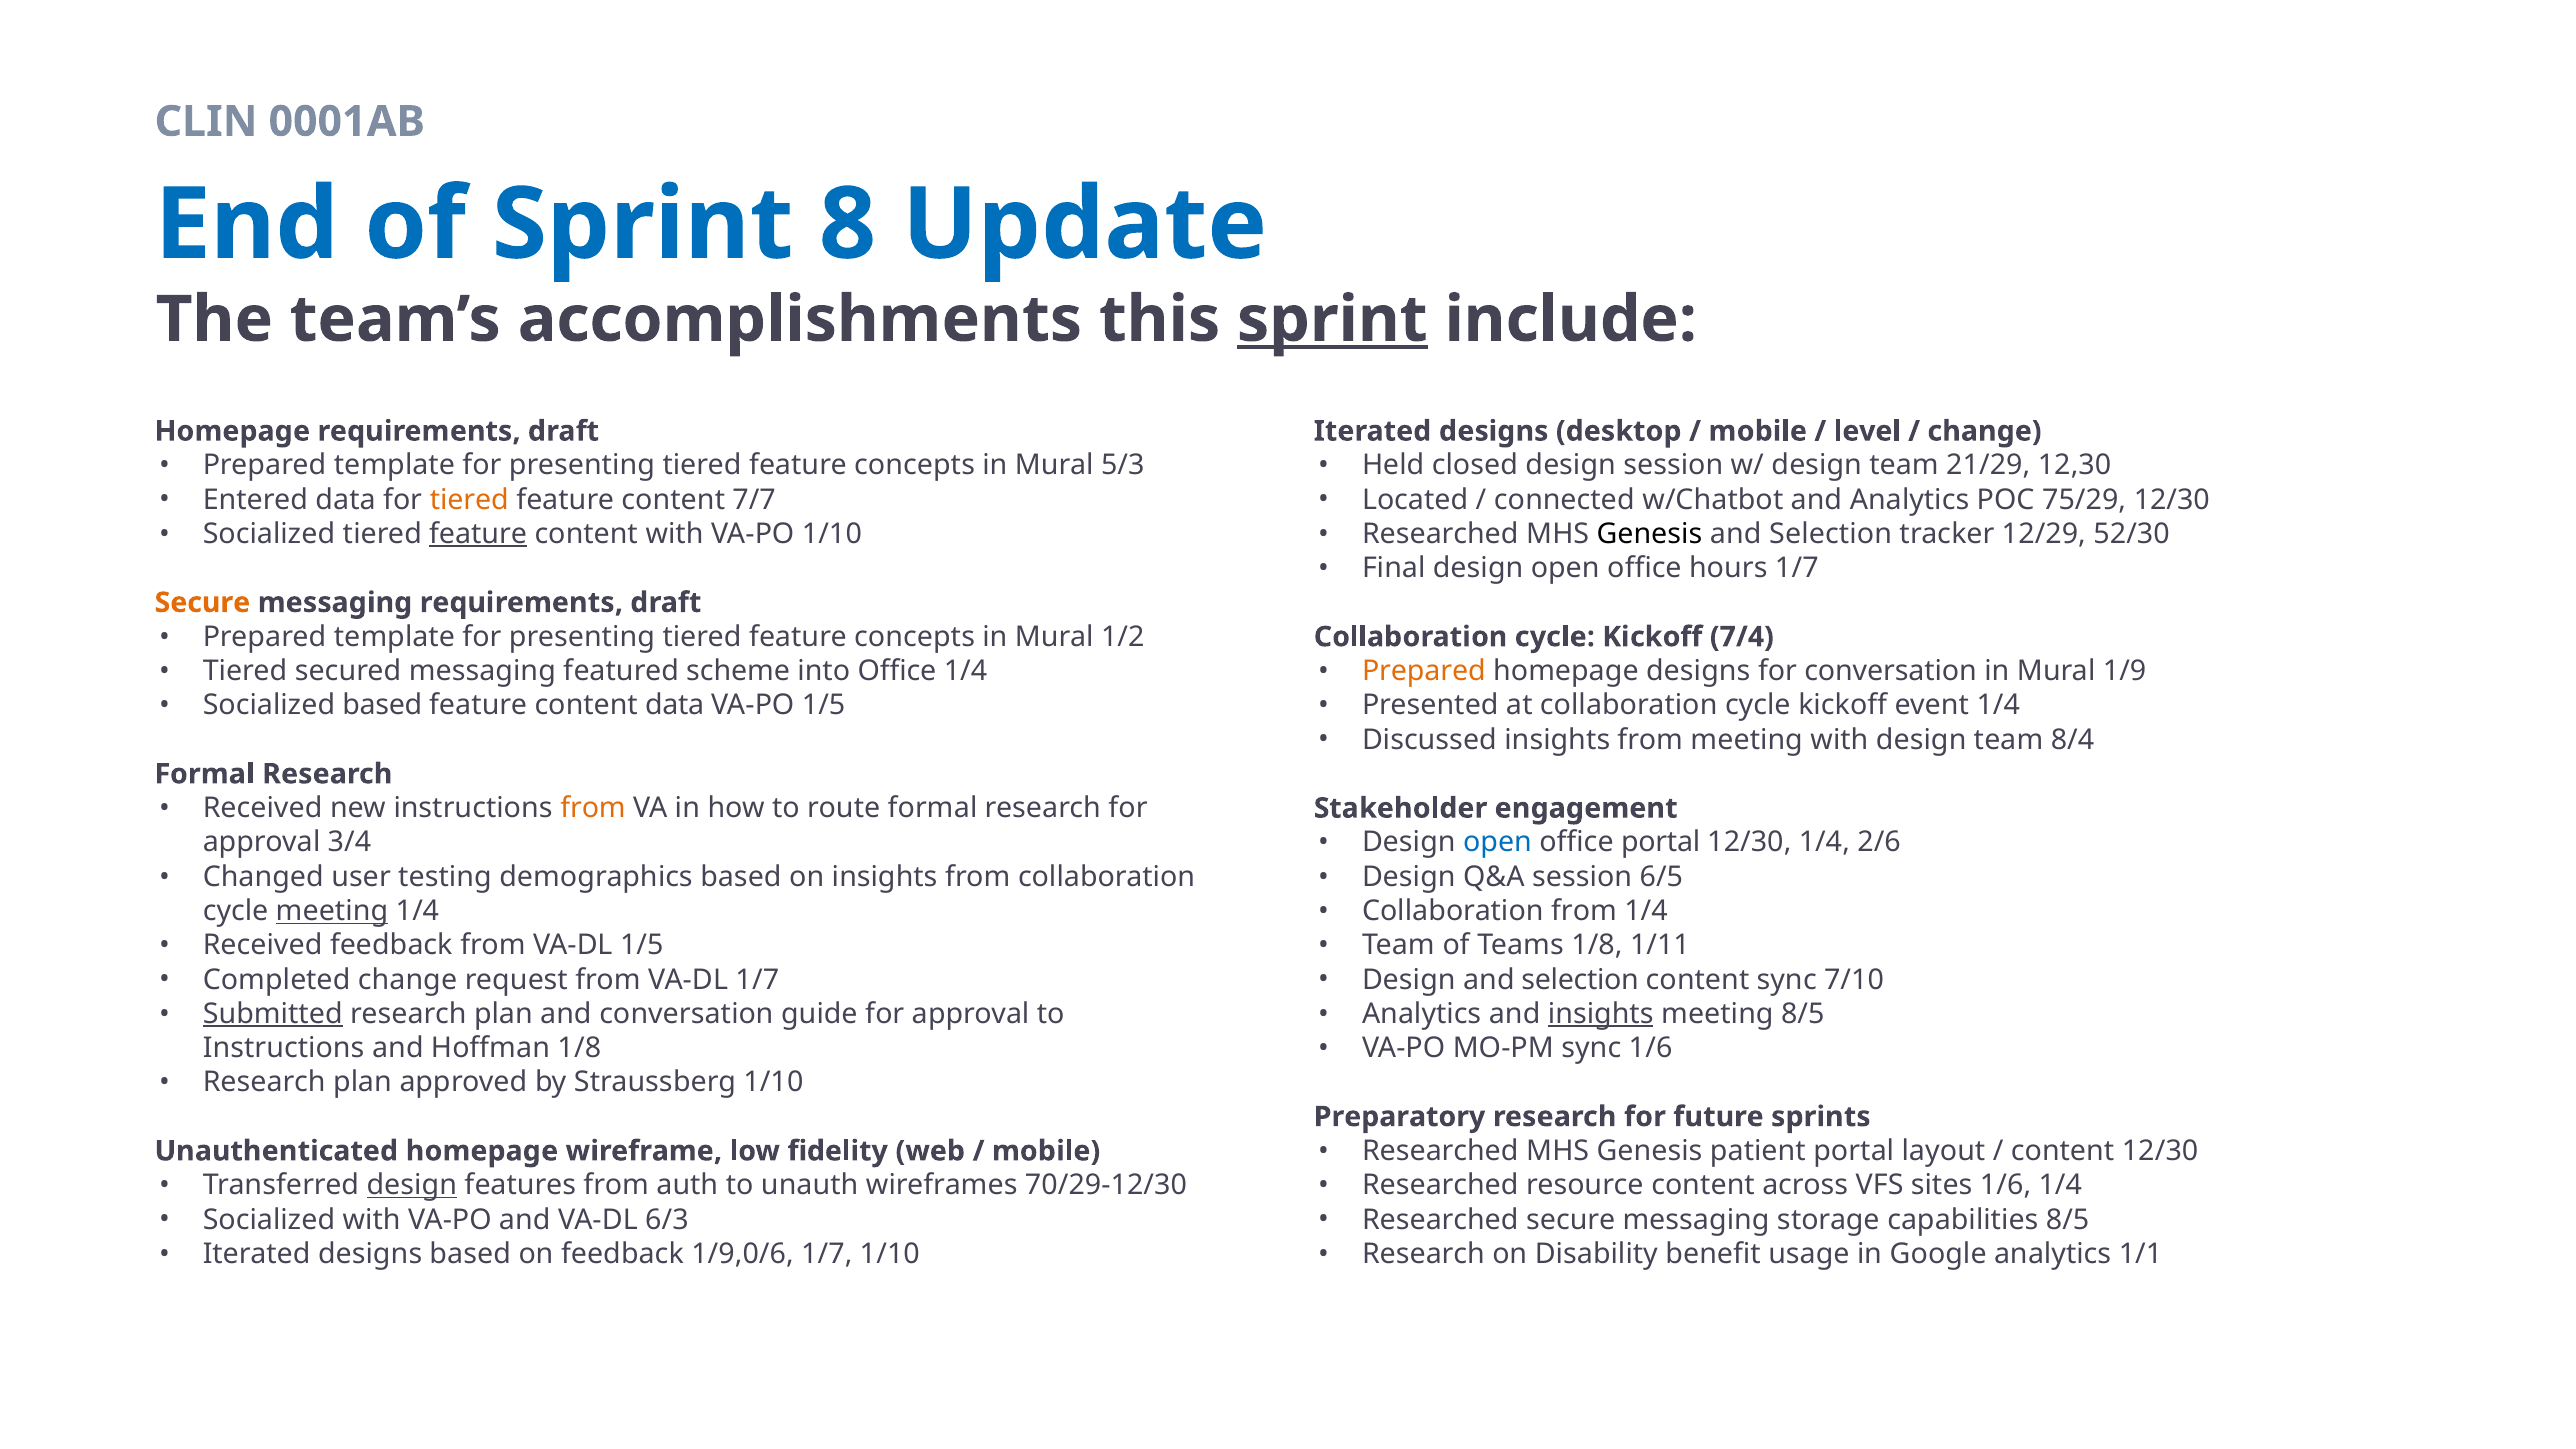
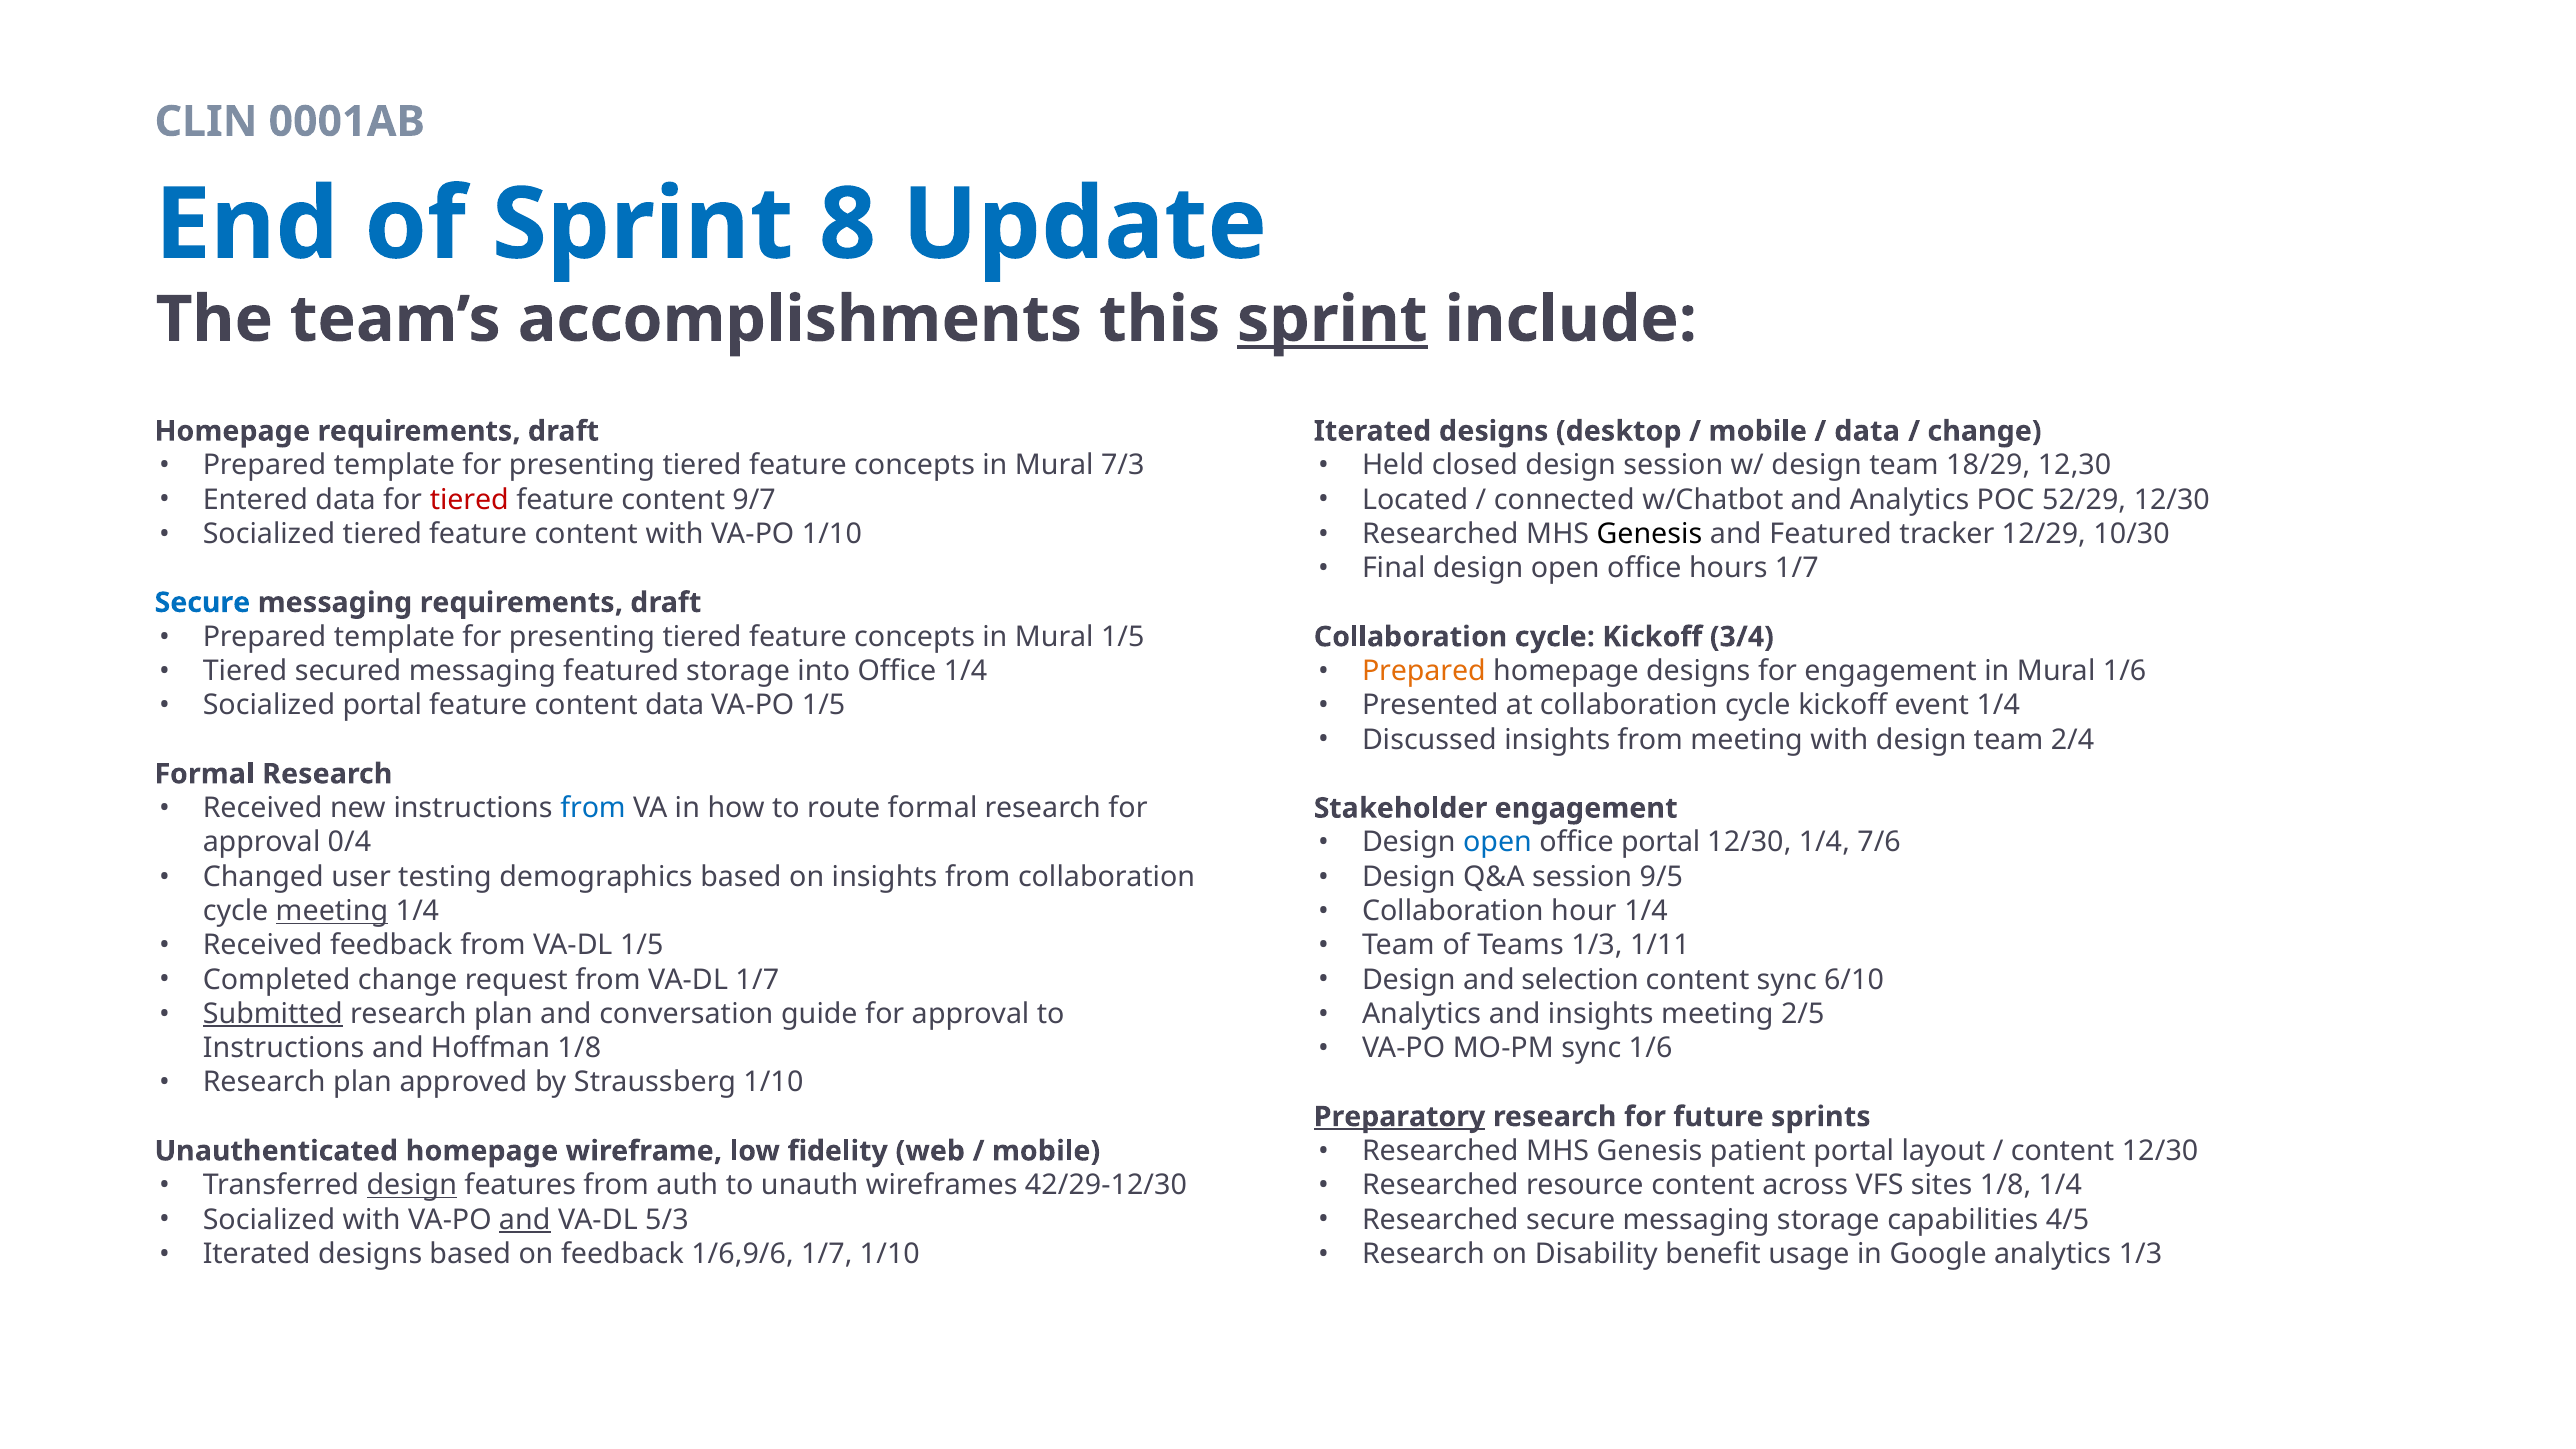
level at (1867, 431): level -> data
5/3: 5/3 -> 7/3
21/29: 21/29 -> 18/29
tiered at (469, 500) colour: orange -> red
7/7: 7/7 -> 9/7
75/29: 75/29 -> 52/29
feature at (478, 534) underline: present -> none
Selection at (1831, 534): Selection -> Featured
52/30: 52/30 -> 10/30
Secure at (202, 603) colour: orange -> blue
Mural 1/2: 1/2 -> 1/5
7/4: 7/4 -> 3/4
featured scheme: scheme -> storage
for conversation: conversation -> engagement
Mural 1/9: 1/9 -> 1/6
Socialized based: based -> portal
8/4: 8/4 -> 2/4
from at (593, 808) colour: orange -> blue
2/6: 2/6 -> 7/6
3/4: 3/4 -> 0/4
6/5: 6/5 -> 9/5
Collaboration from: from -> hour
Teams 1/8: 1/8 -> 1/3
7/10: 7/10 -> 6/10
insights at (1601, 1014) underline: present -> none
meeting 8/5: 8/5 -> 2/5
Preparatory underline: none -> present
70/29-12/30: 70/29-12/30 -> 42/29-12/30
sites 1/6: 1/6 -> 1/8
and at (525, 1220) underline: none -> present
6/3: 6/3 -> 5/3
capabilities 8/5: 8/5 -> 4/5
1/9,0/6: 1/9,0/6 -> 1/6,9/6
analytics 1/1: 1/1 -> 1/3
